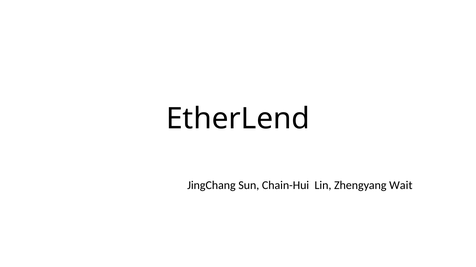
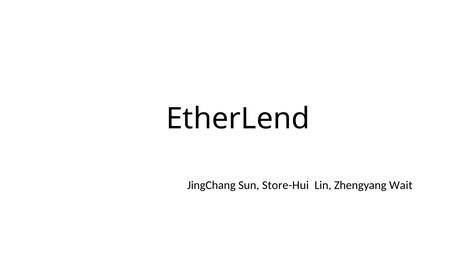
Chain-Hui: Chain-Hui -> Store-Hui
